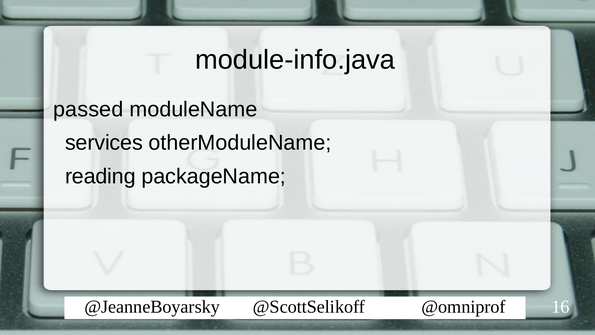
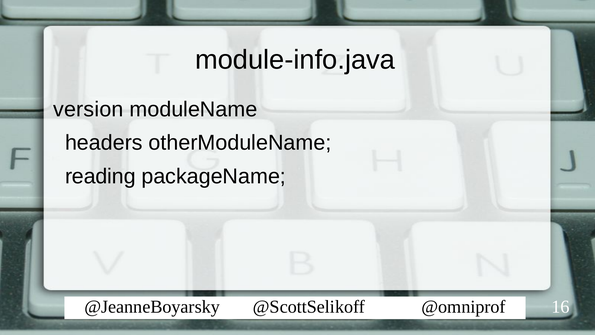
passed: passed -> version
services: services -> headers
